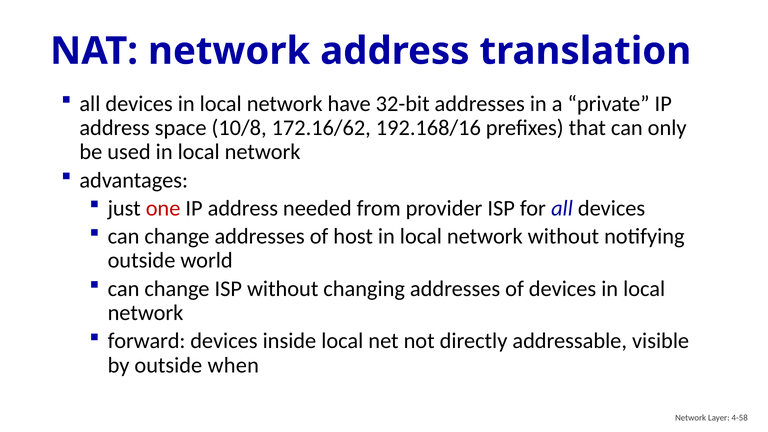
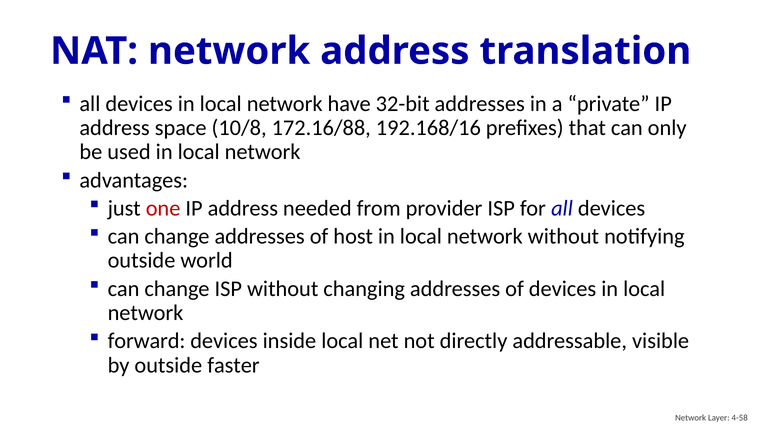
172.16/62: 172.16/62 -> 172.16/88
when: when -> faster
